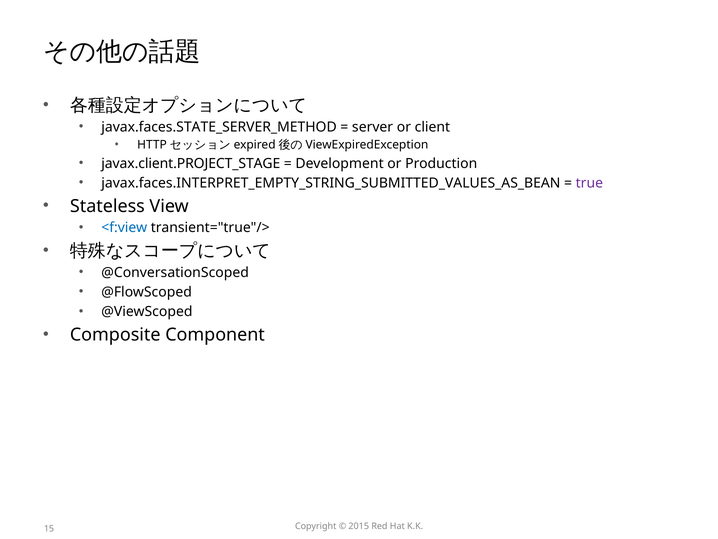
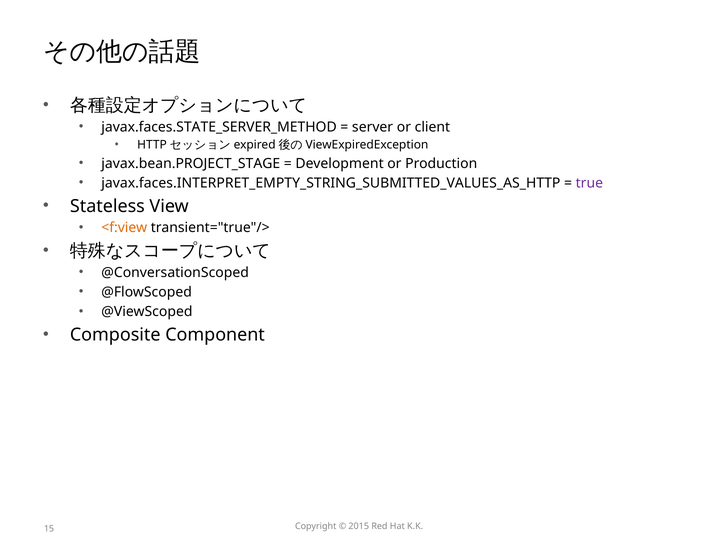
javax.client.PROJECT_STAGE: javax.client.PROJECT_STAGE -> javax.bean.PROJECT_STAGE
javax.faces.INTERPRET_EMPTY_STRING_SUBMITTED_VALUES_AS_BEAN: javax.faces.INTERPRET_EMPTY_STRING_SUBMITTED_VALUES_AS_BEAN -> javax.faces.INTERPRET_EMPTY_STRING_SUBMITTED_VALUES_AS_HTTP
<f:view colour: blue -> orange
